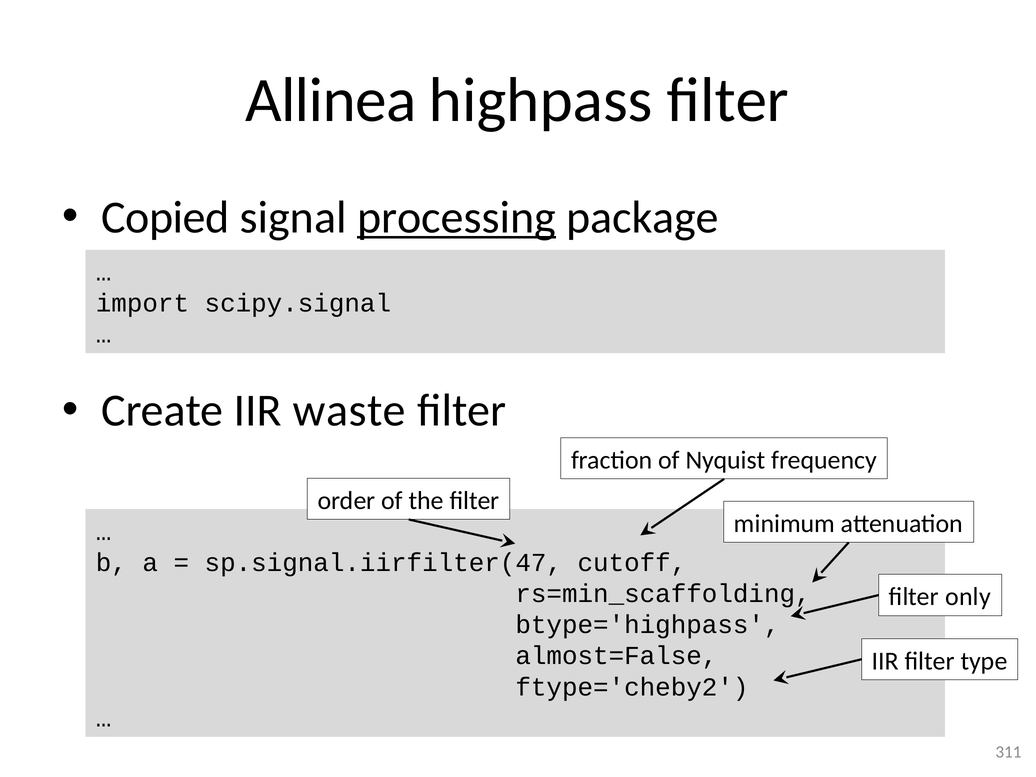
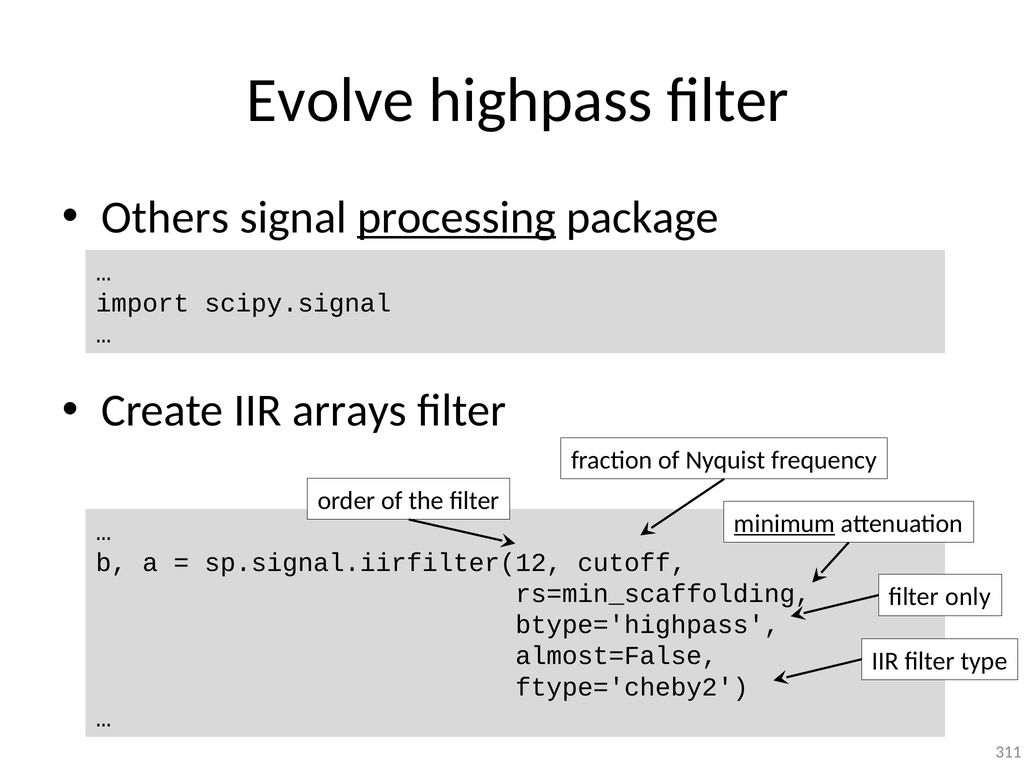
Allinea: Allinea -> Evolve
Copied: Copied -> Others
waste: waste -> arrays
minimum underline: none -> present
sp.signal.iirfilter(47: sp.signal.iirfilter(47 -> sp.signal.iirfilter(12
